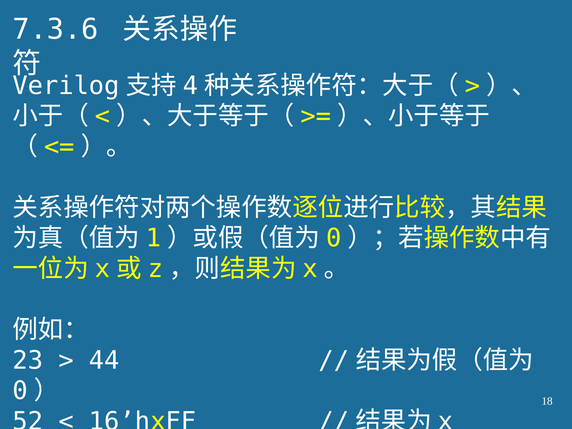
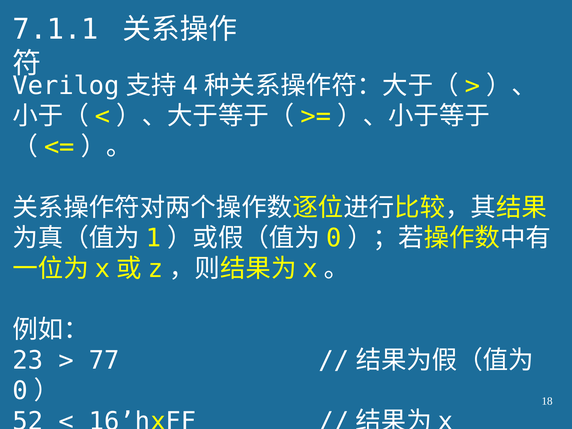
7.3.6: 7.3.6 -> 7.1.1
44: 44 -> 77
